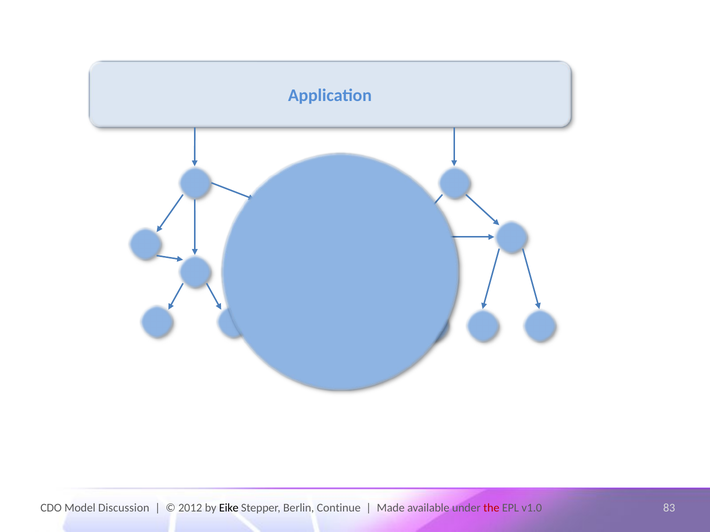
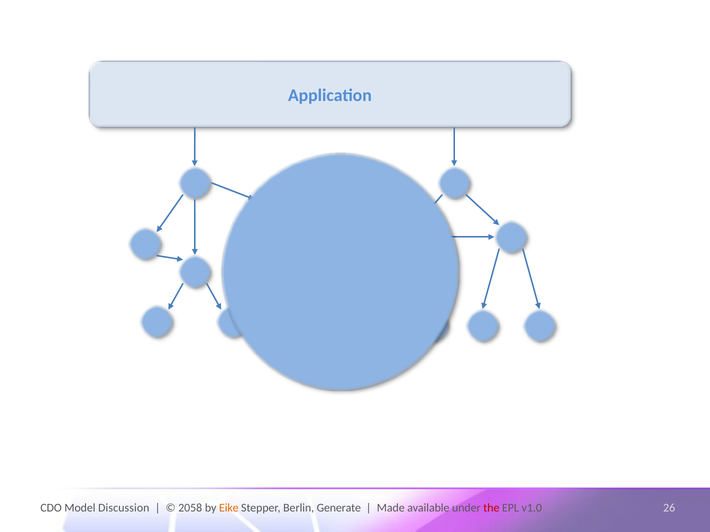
2012: 2012 -> 2058
Eike colour: black -> orange
Continue: Continue -> Generate
83: 83 -> 26
